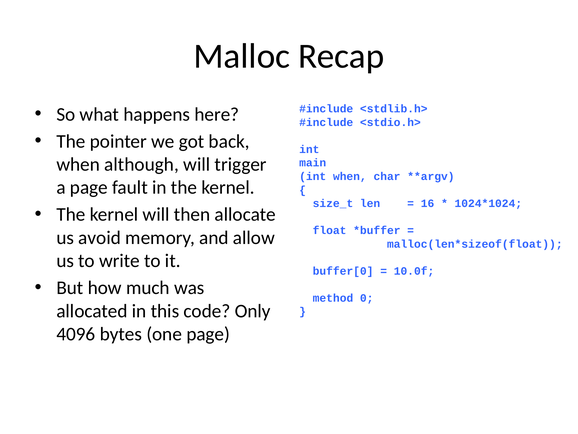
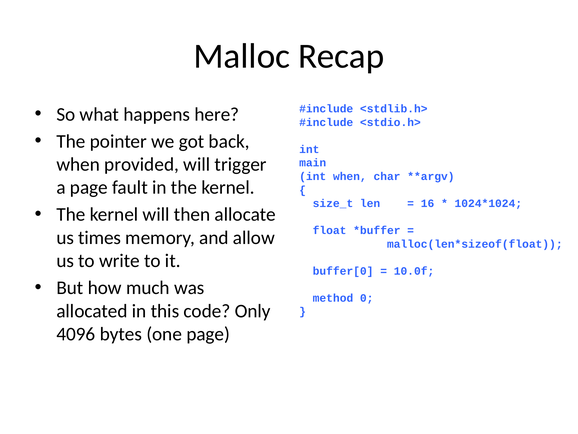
although: although -> provided
avoid: avoid -> times
